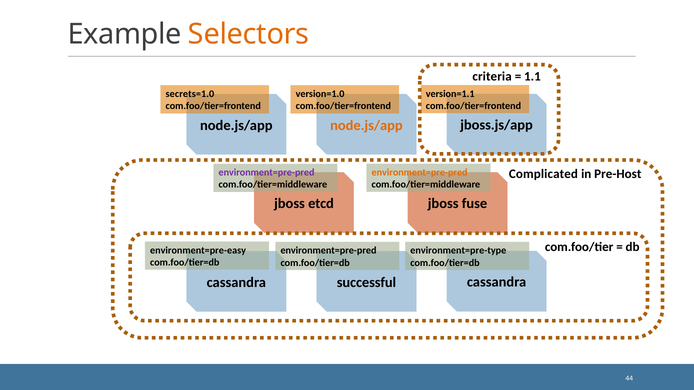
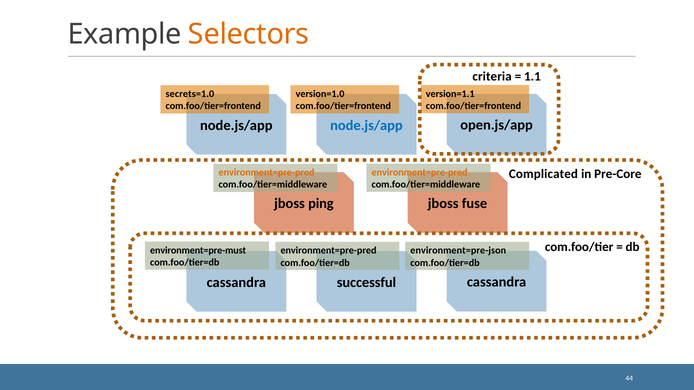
jboss.js/app: jboss.js/app -> open.js/app
node.js/app at (366, 125) colour: orange -> blue
environment=pre-pred at (267, 173) colour: purple -> orange
Pre-Host: Pre-Host -> Pre-Core
etcd: etcd -> ping
environment=pre-easy: environment=pre-easy -> environment=pre-must
environment=pre-type: environment=pre-type -> environment=pre-json
